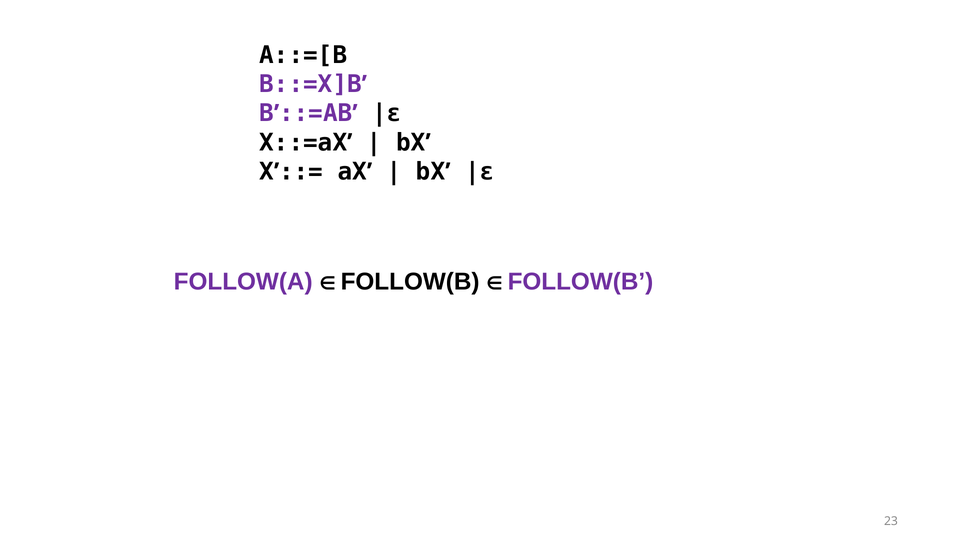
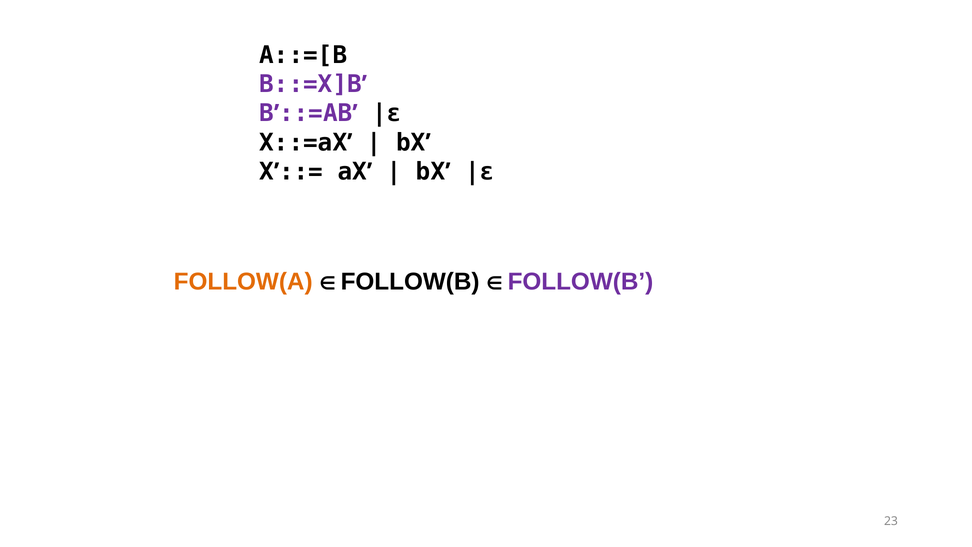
FOLLOW(A colour: purple -> orange
